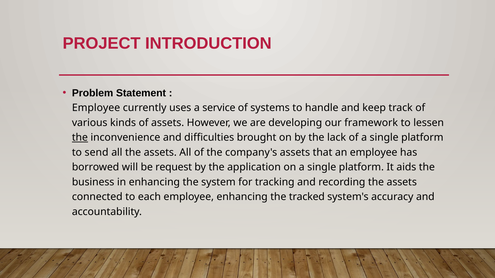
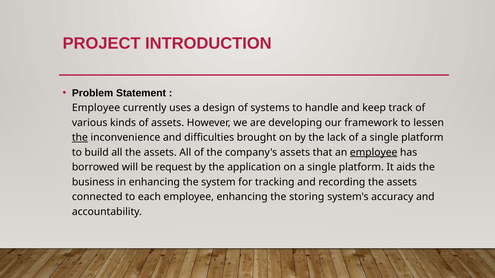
service: service -> design
send: send -> build
employee at (374, 153) underline: none -> present
tracked: tracked -> storing
